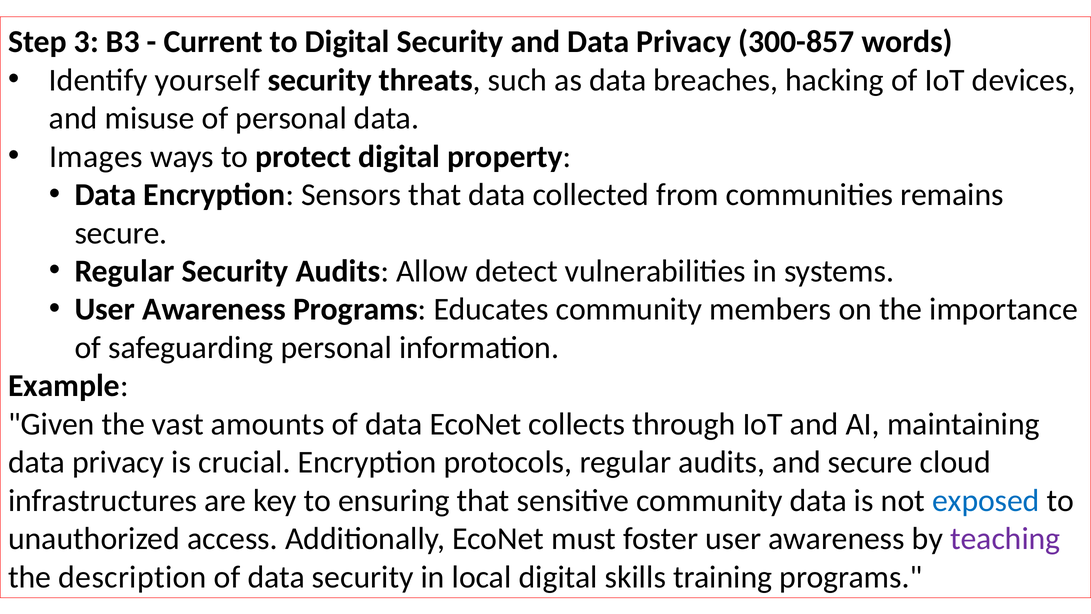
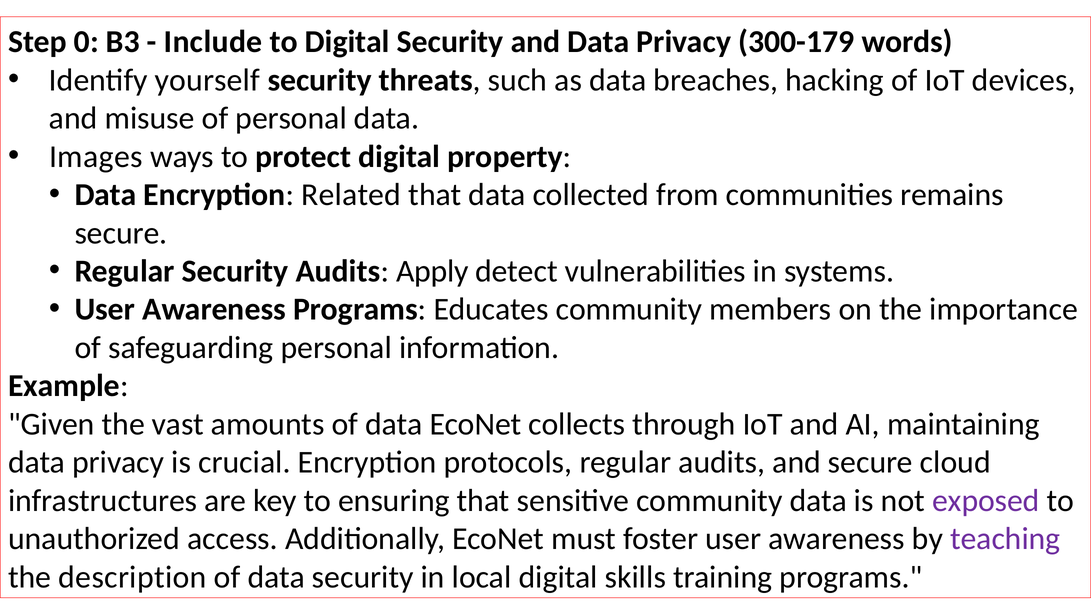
3: 3 -> 0
Current: Current -> Include
300-857: 300-857 -> 300-179
Sensors: Sensors -> Related
Allow: Allow -> Apply
exposed colour: blue -> purple
